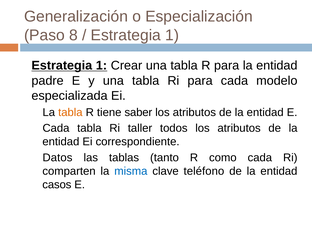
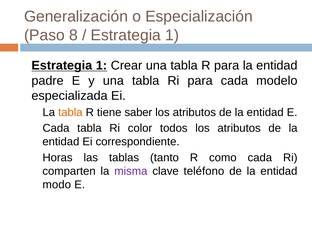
taller: taller -> color
Datos: Datos -> Horas
misma colour: blue -> purple
casos: casos -> modo
